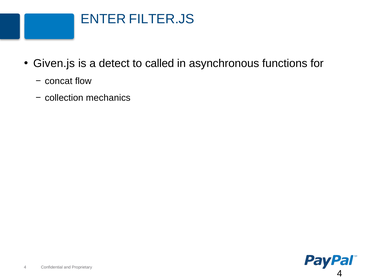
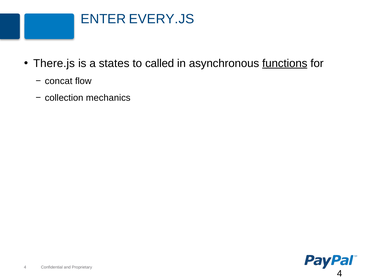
FILTER.JS: FILTER.JS -> EVERY.JS
Given.js: Given.js -> There.js
detect: detect -> states
functions underline: none -> present
